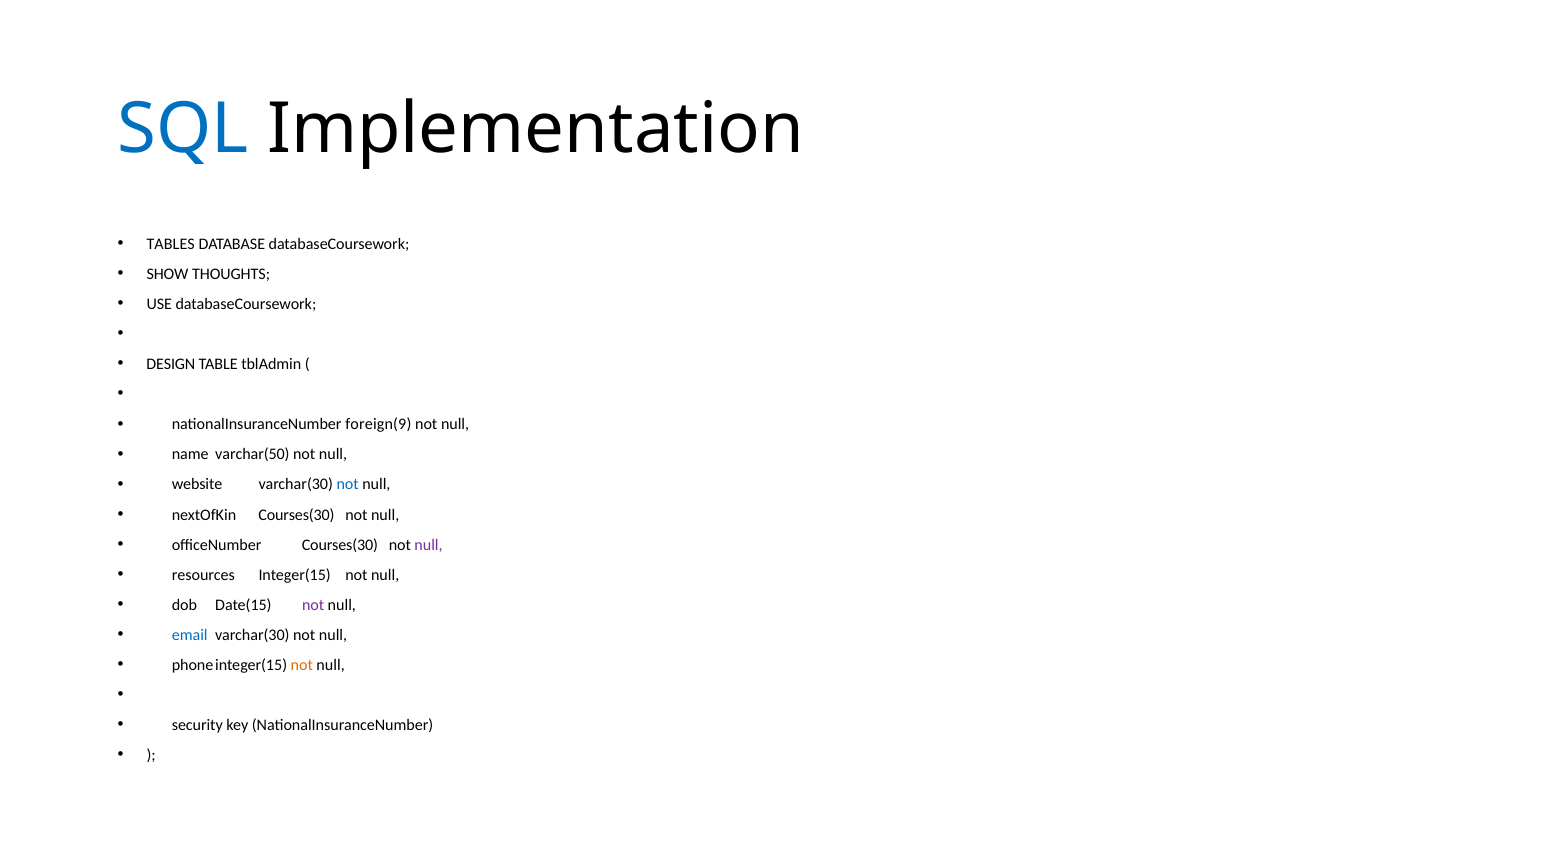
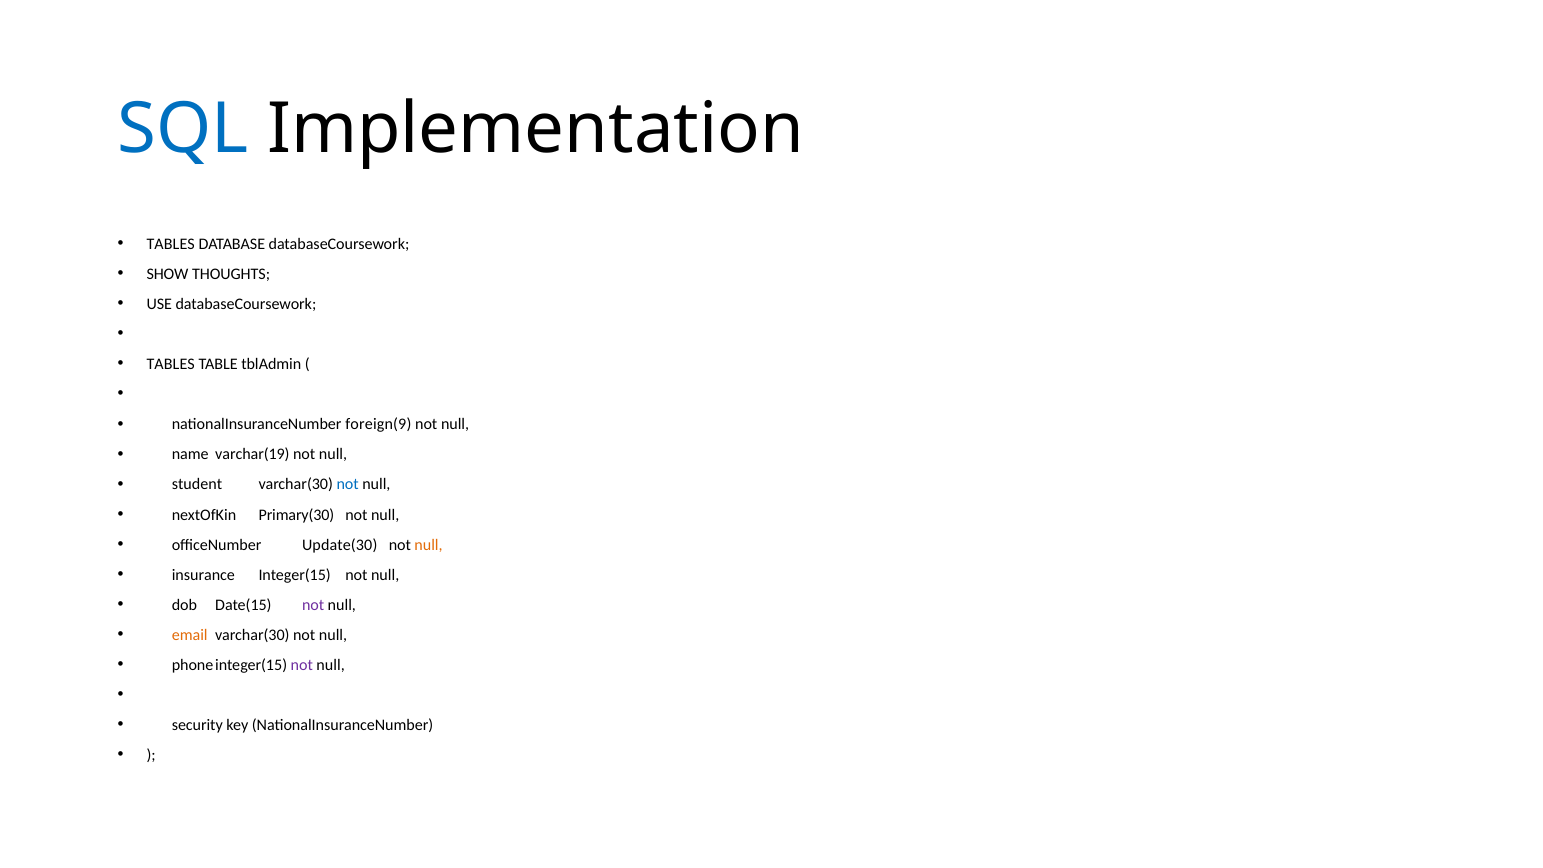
DESIGN at (171, 364): DESIGN -> TABLES
varchar(50: varchar(50 -> varchar(19
website: website -> student
nextOfKin Courses(30: Courses(30 -> Primary(30
officeNumber Courses(30: Courses(30 -> Update(30
null at (429, 545) colour: purple -> orange
resources: resources -> insurance
email colour: blue -> orange
not at (302, 665) colour: orange -> purple
